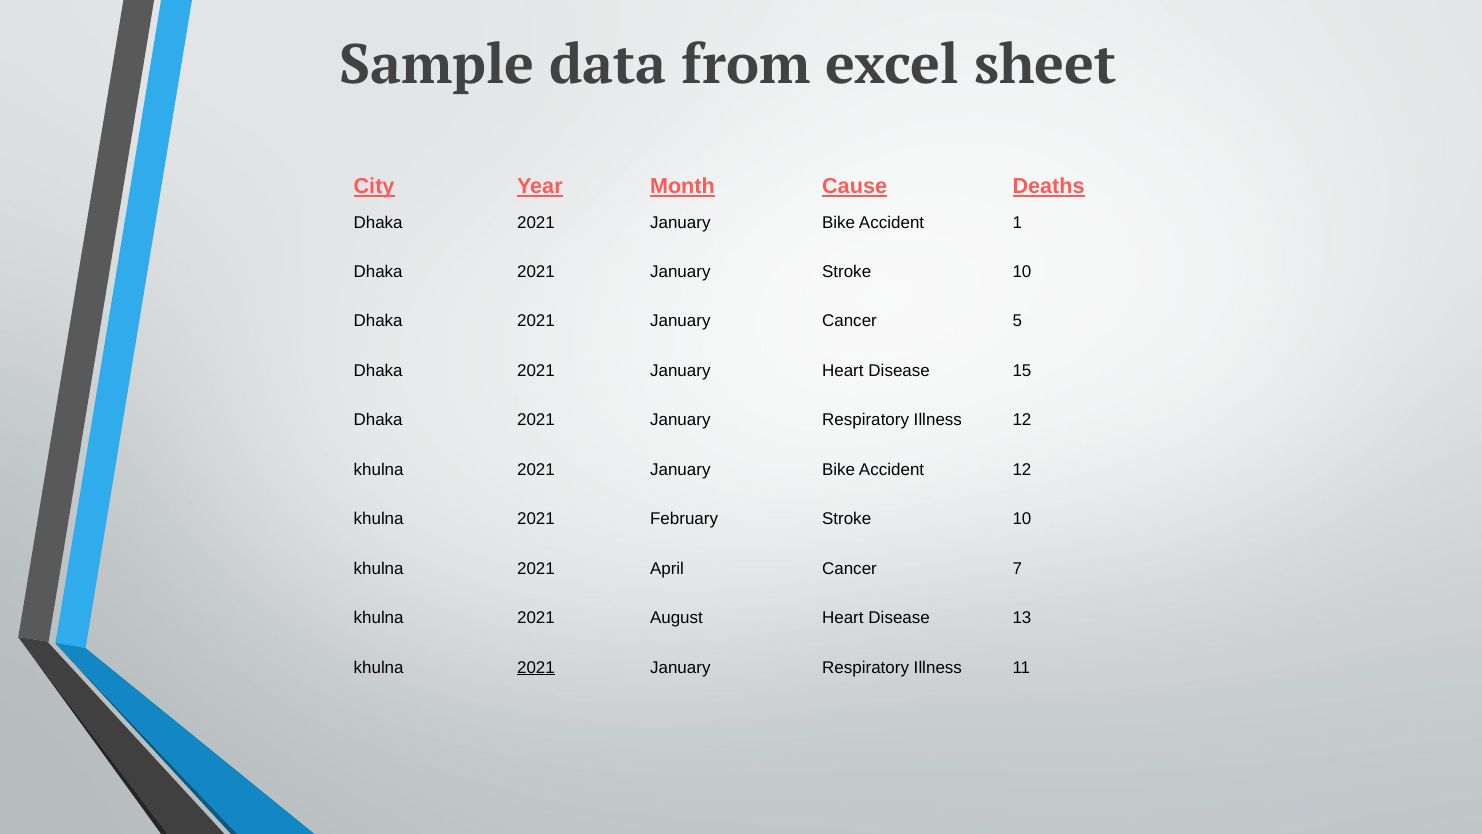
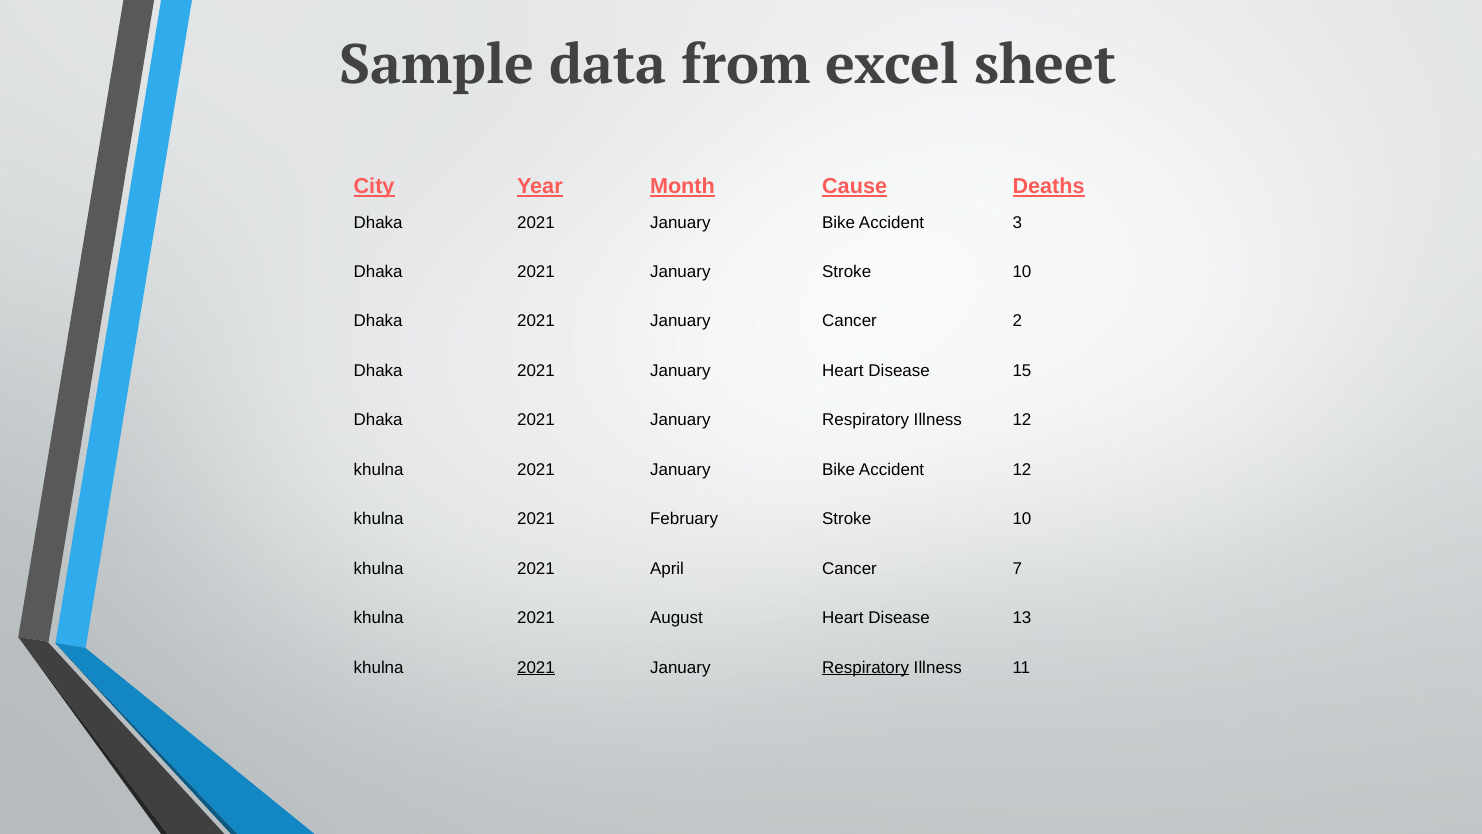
1: 1 -> 3
5: 5 -> 2
Respiratory at (866, 667) underline: none -> present
